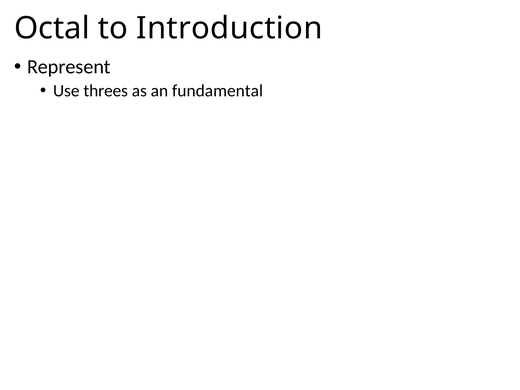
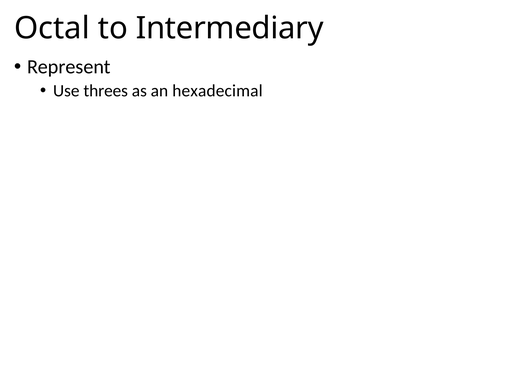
Introduction: Introduction -> Intermediary
fundamental: fundamental -> hexadecimal
